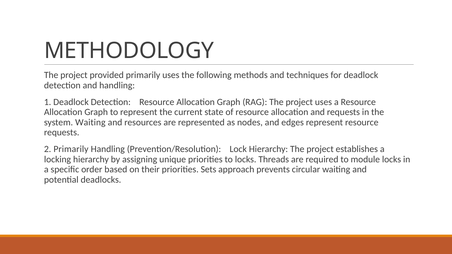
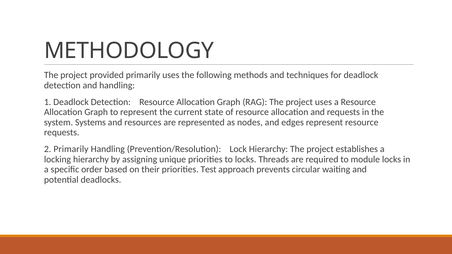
system Waiting: Waiting -> Systems
Sets: Sets -> Test
